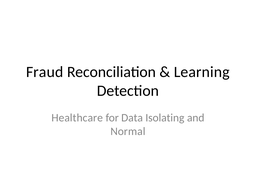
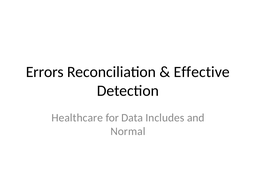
Fraud: Fraud -> Errors
Learning: Learning -> Effective
Isolating: Isolating -> Includes
